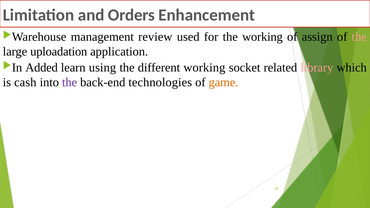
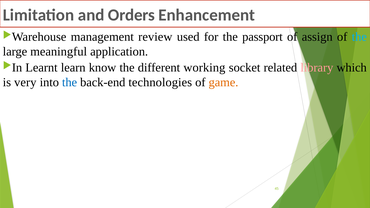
the working: working -> passport
the at (359, 37) colour: pink -> light blue
uploadation: uploadation -> meaningful
Added: Added -> Learnt
using: using -> know
cash: cash -> very
the at (70, 82) colour: purple -> blue
